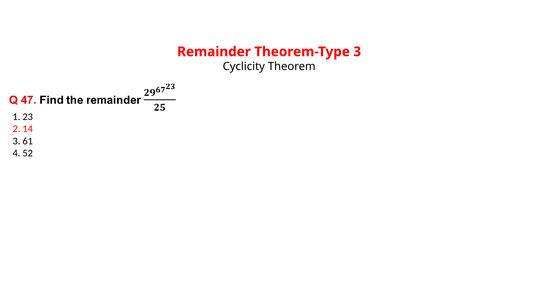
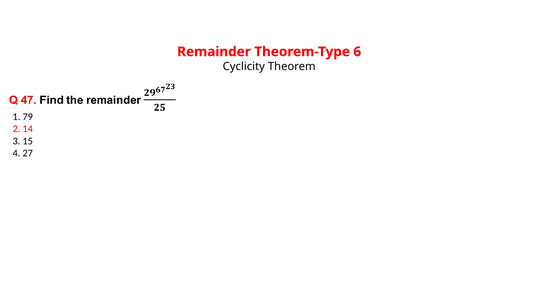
Theorem-Type 3: 3 -> 6
23: 23 -> 79
61: 61 -> 15
52: 52 -> 27
